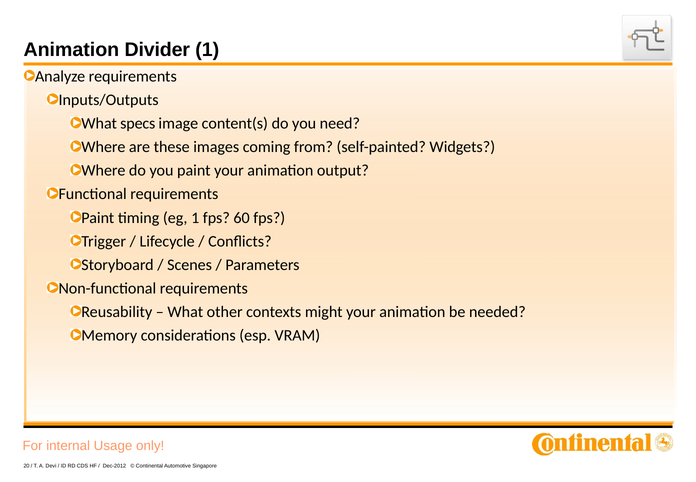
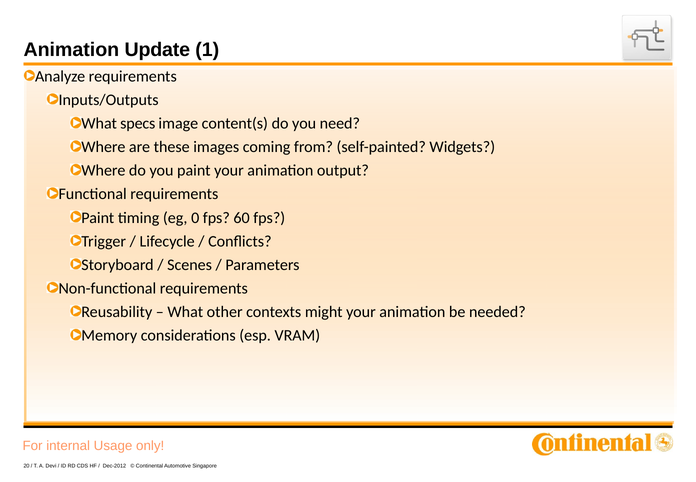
Divider: Divider -> Update
eg 1: 1 -> 0
